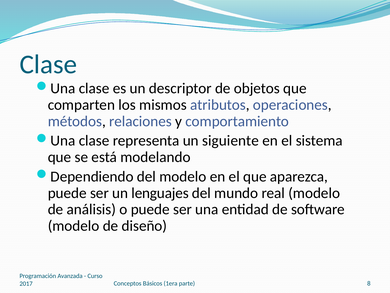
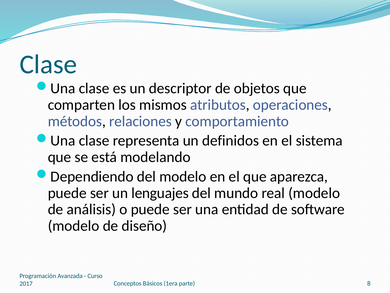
siguiente: siguiente -> definidos
